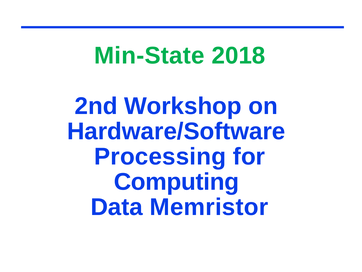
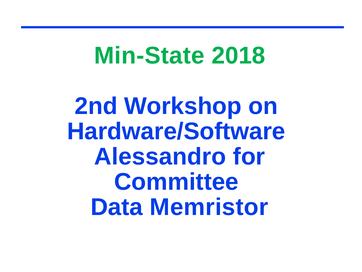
Processing: Processing -> Alessandro
Computing: Computing -> Committee
